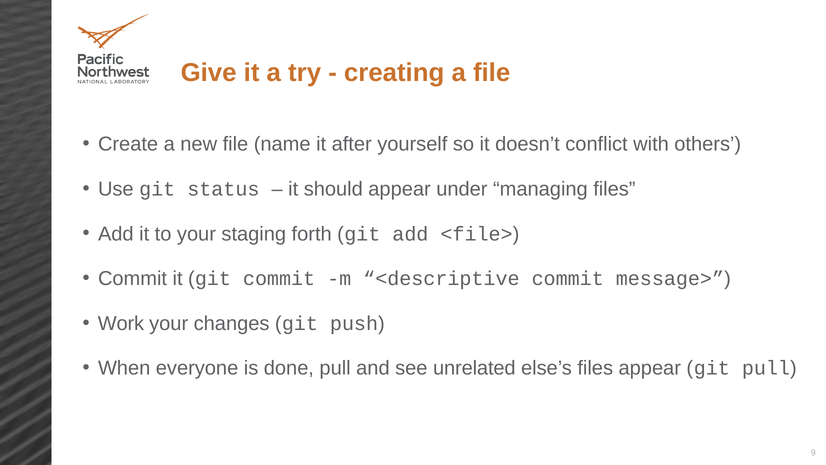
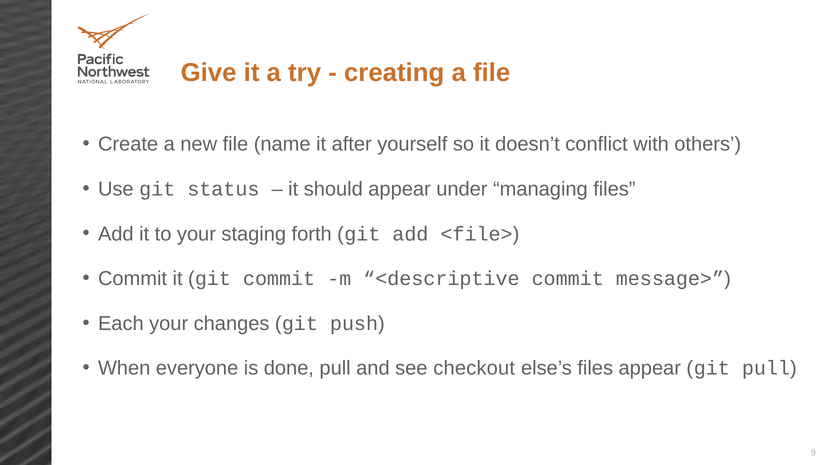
Work: Work -> Each
unrelated: unrelated -> checkout
